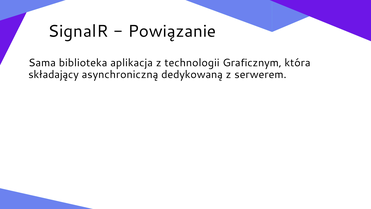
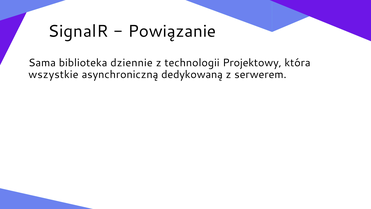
aplikacja: aplikacja -> dziennie
Graficznym: Graficznym -> Projektowy
składający: składający -> wszystkie
